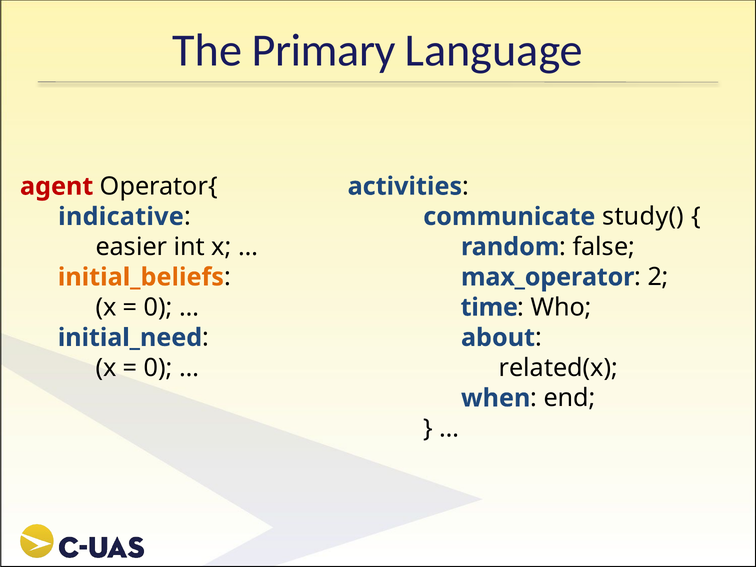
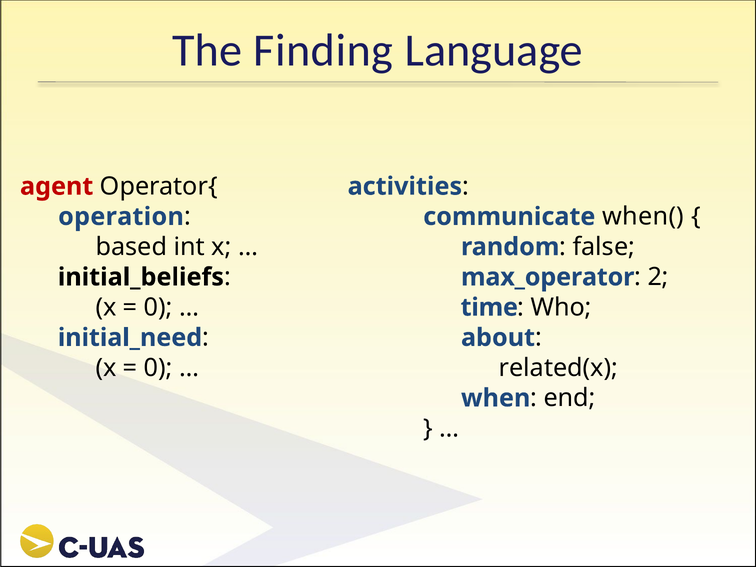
Primary: Primary -> Finding
indicative: indicative -> operation
study(: study( -> when(
easier: easier -> based
initial_beliefs colour: orange -> black
